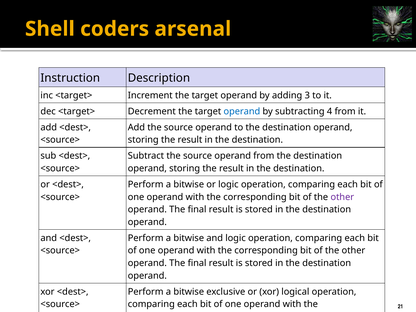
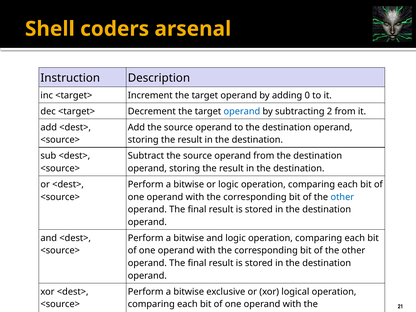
3: 3 -> 0
4: 4 -> 2
other at (342, 197) colour: purple -> blue
